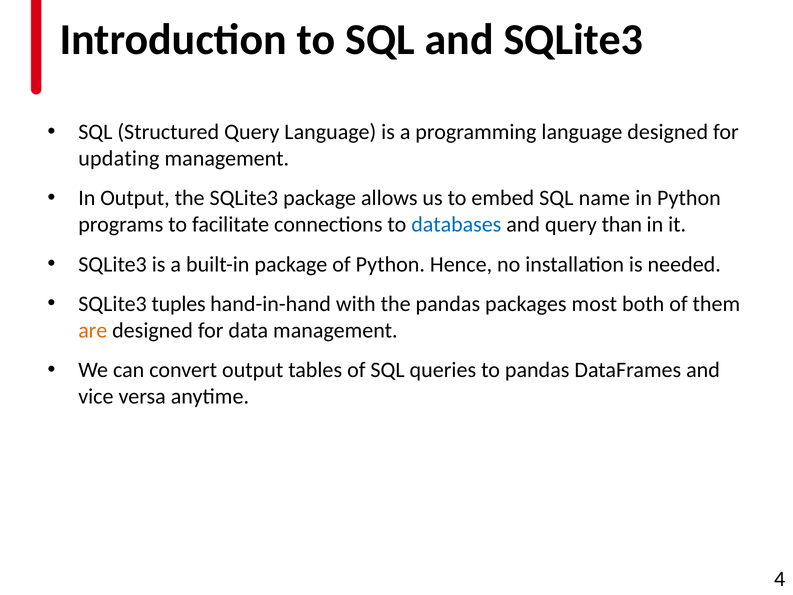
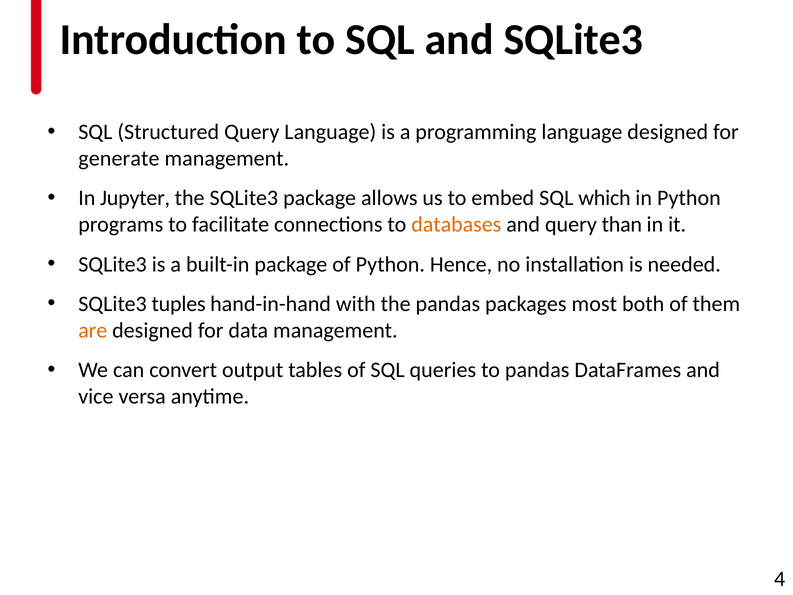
updating: updating -> generate
In Output: Output -> Jupyter
name: name -> which
databases colour: blue -> orange
